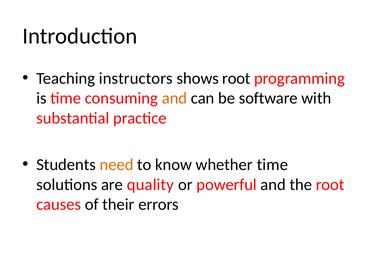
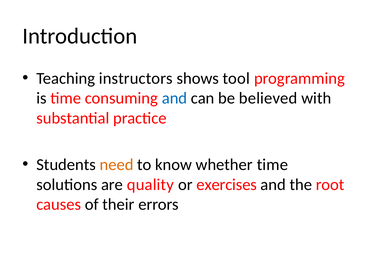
shows root: root -> tool
and at (175, 98) colour: orange -> blue
software: software -> believed
powerful: powerful -> exercises
